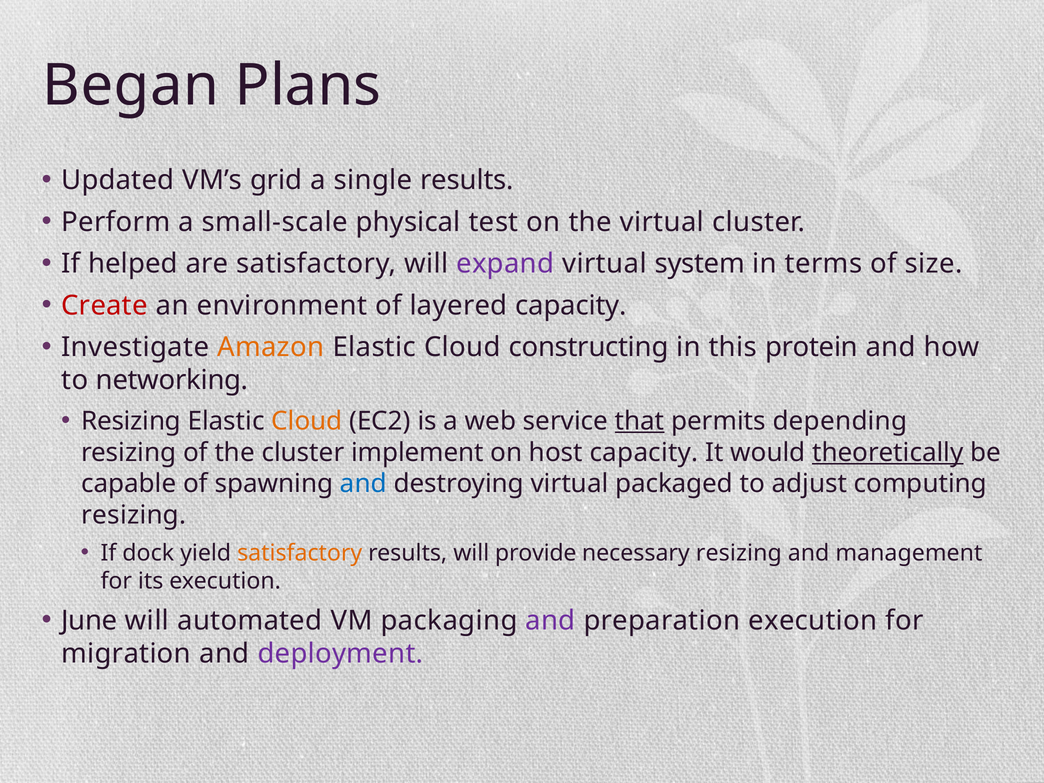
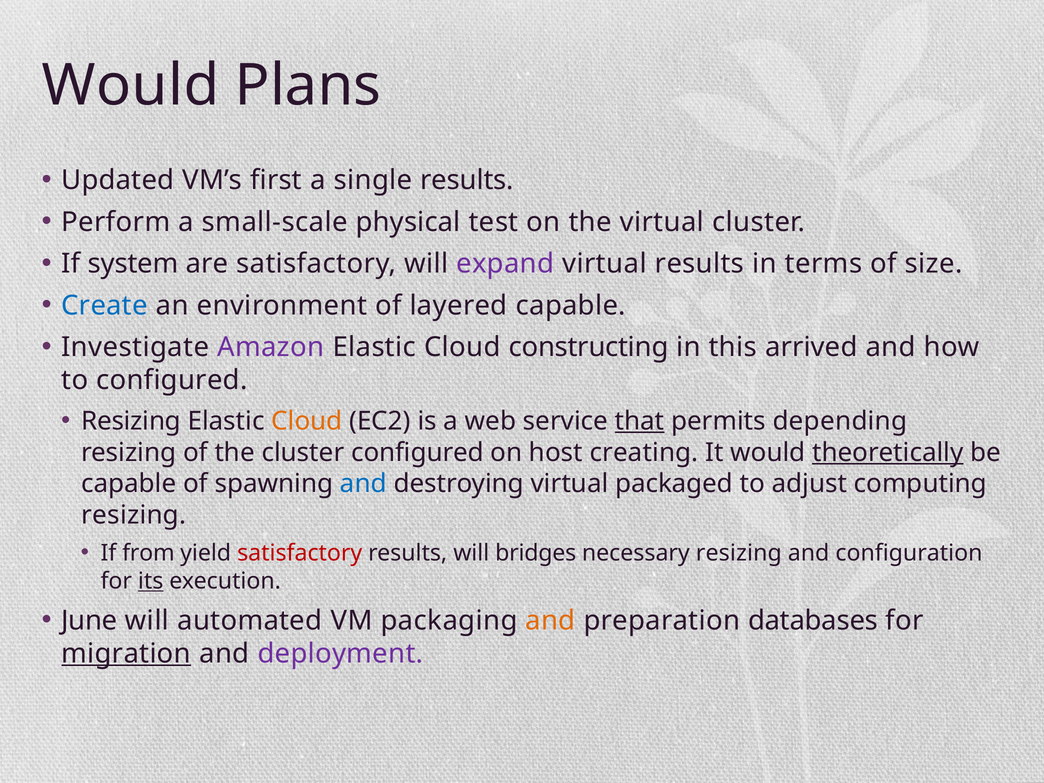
Began at (131, 86): Began -> Would
grid: grid -> first
helped: helped -> system
virtual system: system -> results
Create colour: red -> blue
layered capacity: capacity -> capable
Amazon colour: orange -> purple
protein: protein -> arrived
to networking: networking -> configured
cluster implement: implement -> configured
host capacity: capacity -> creating
dock: dock -> from
satisfactory at (300, 553) colour: orange -> red
provide: provide -> bridges
management: management -> configuration
its underline: none -> present
and at (550, 620) colour: purple -> orange
preparation execution: execution -> databases
migration underline: none -> present
